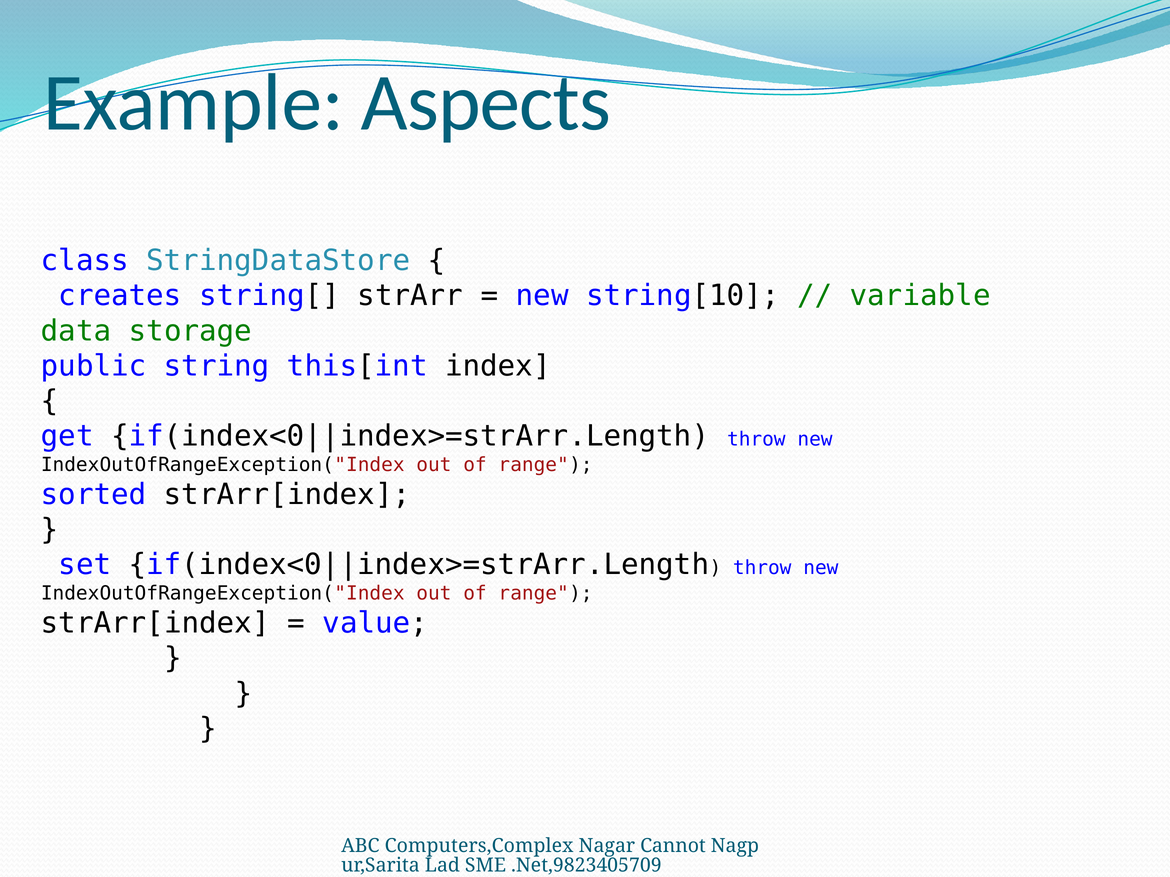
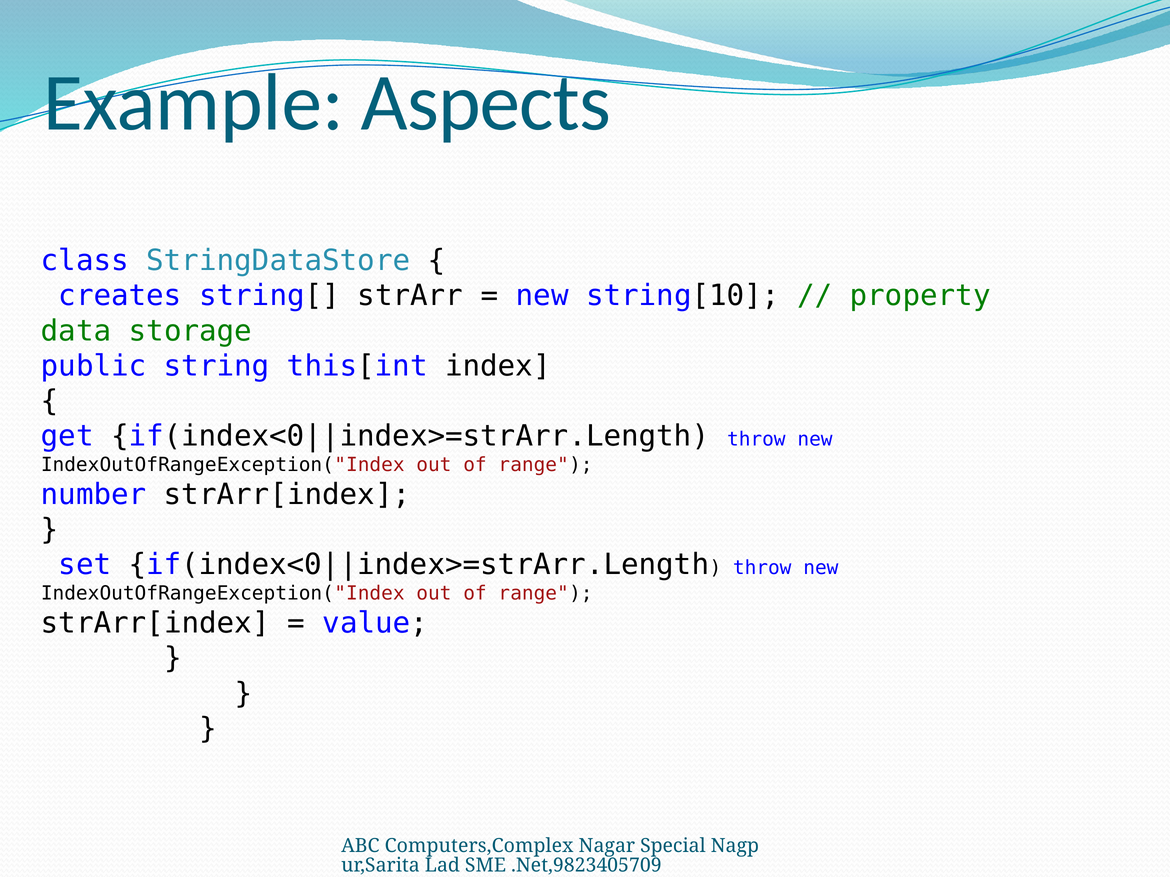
variable: variable -> property
sorted: sorted -> number
Cannot: Cannot -> Special
